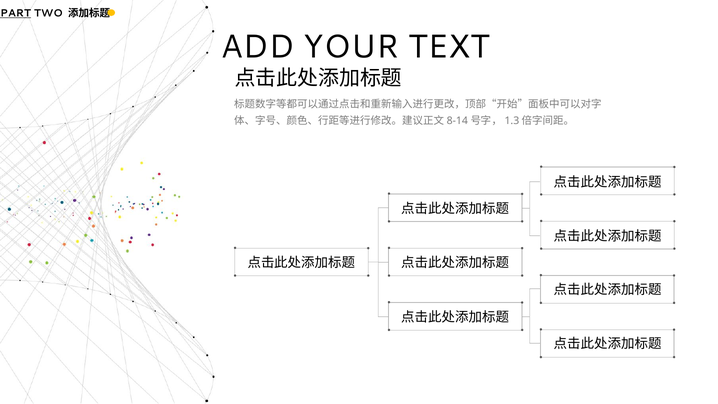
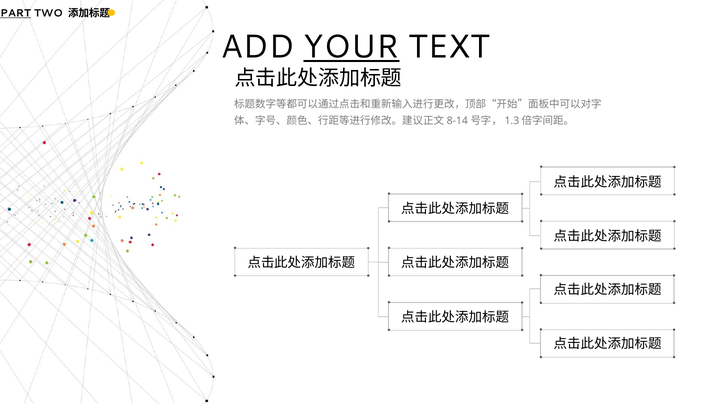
YOUR underline: none -> present
